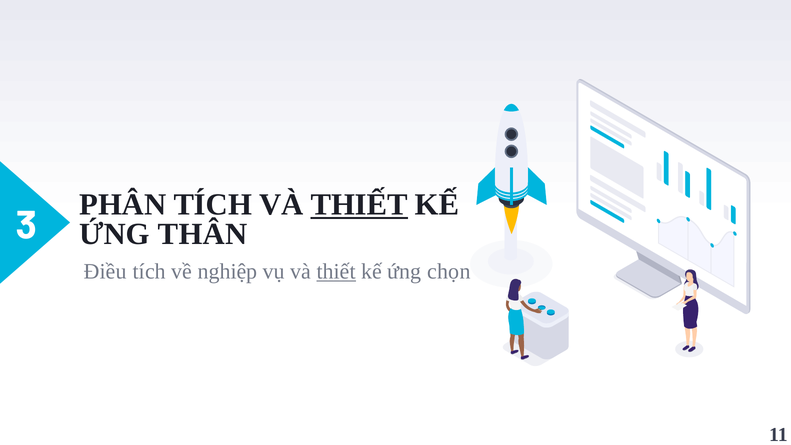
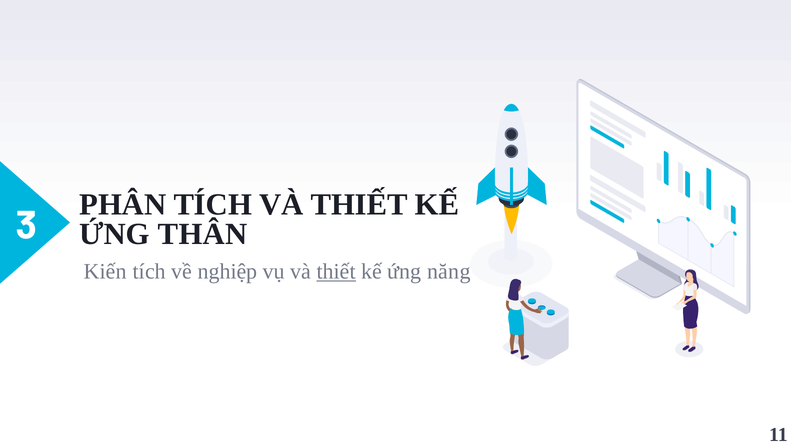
THIẾT at (359, 205) underline: present -> none
Điều: Điều -> Kiến
chọn: chọn -> năng
